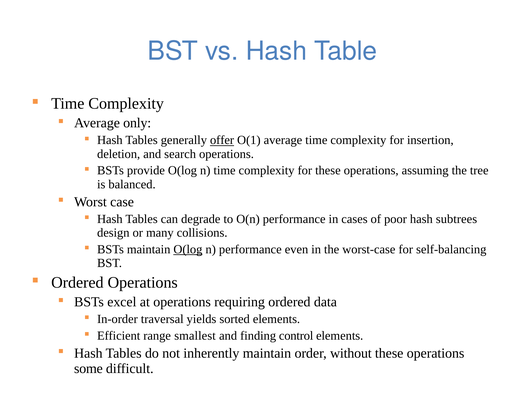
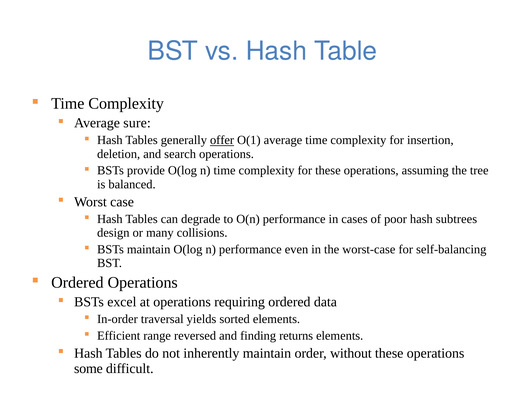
only: only -> sure
O(log at (188, 249) underline: present -> none
smallest: smallest -> reversed
control: control -> returns
